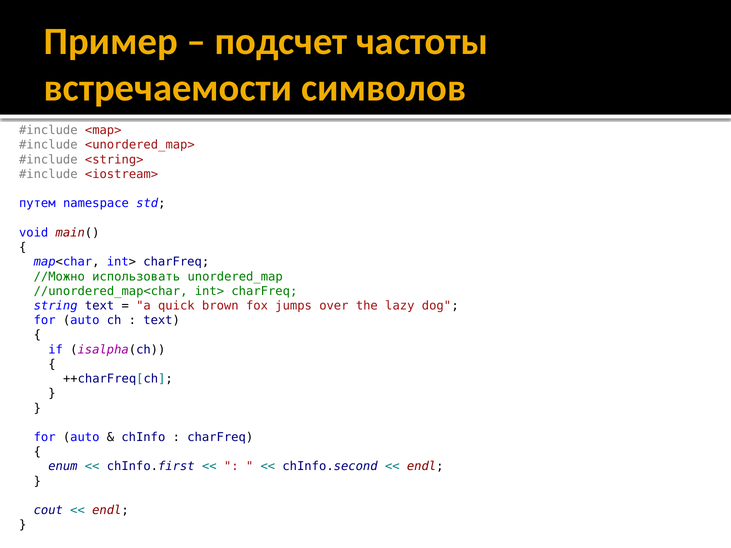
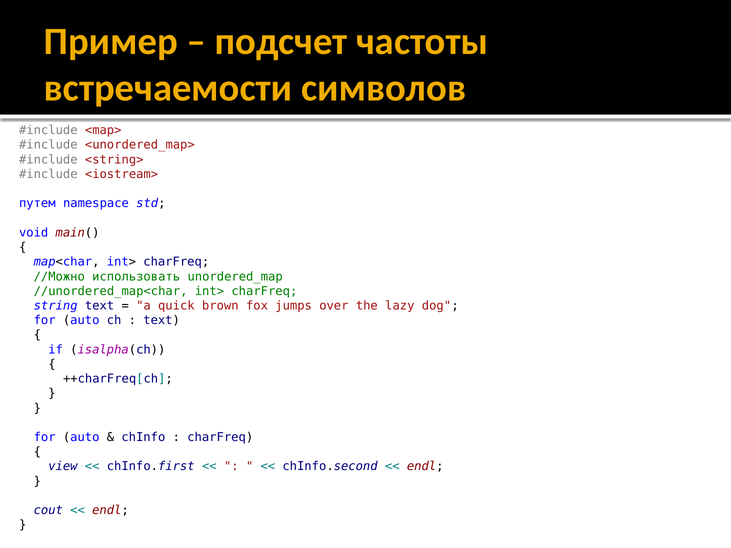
enum: enum -> view
